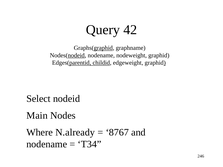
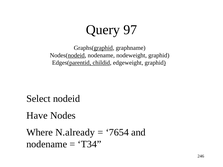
42: 42 -> 97
Main: Main -> Have
8767: 8767 -> 7654
